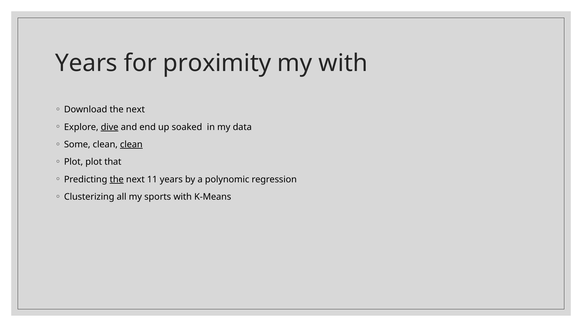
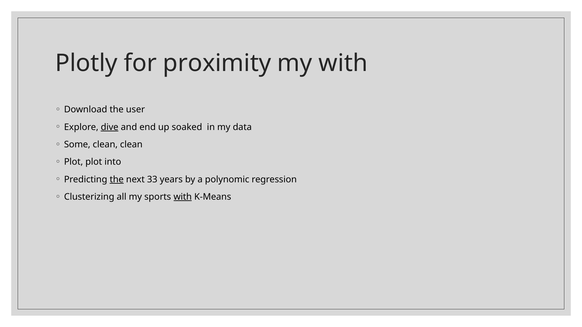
Years at (86, 63): Years -> Plotly
Download the next: next -> user
clean at (131, 145) underline: present -> none
that: that -> into
11: 11 -> 33
with at (183, 197) underline: none -> present
